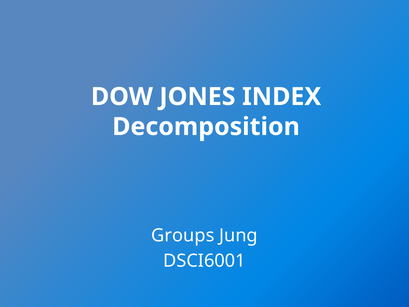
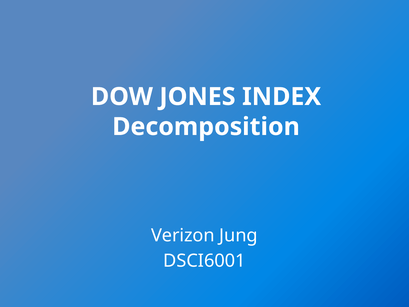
Groups: Groups -> Verizon
